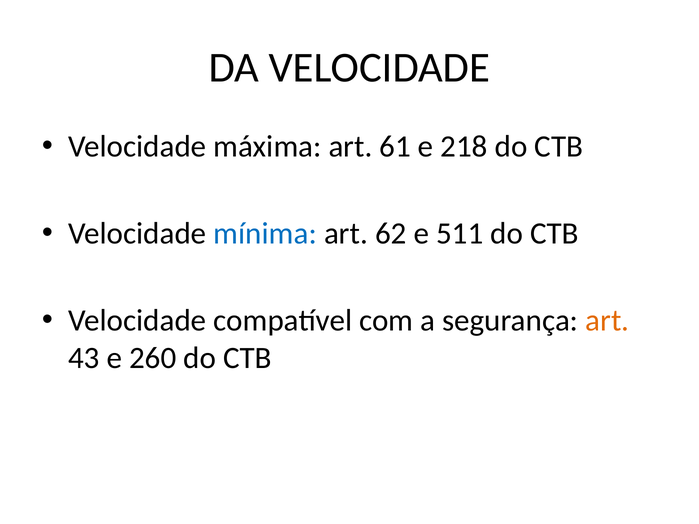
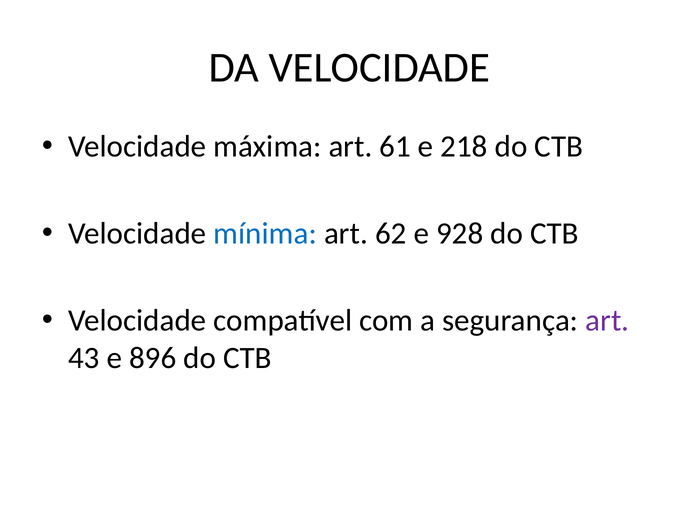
511: 511 -> 928
art at (607, 321) colour: orange -> purple
260: 260 -> 896
